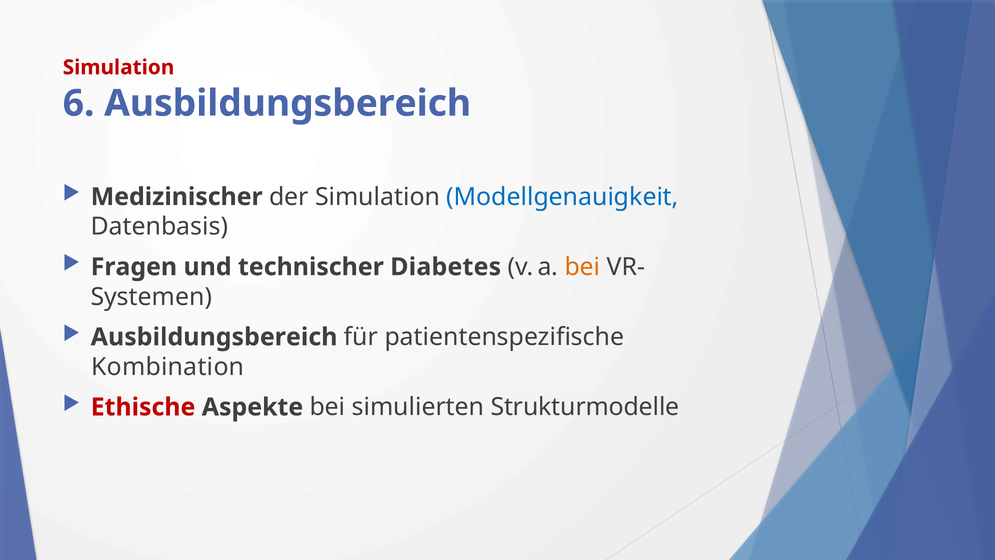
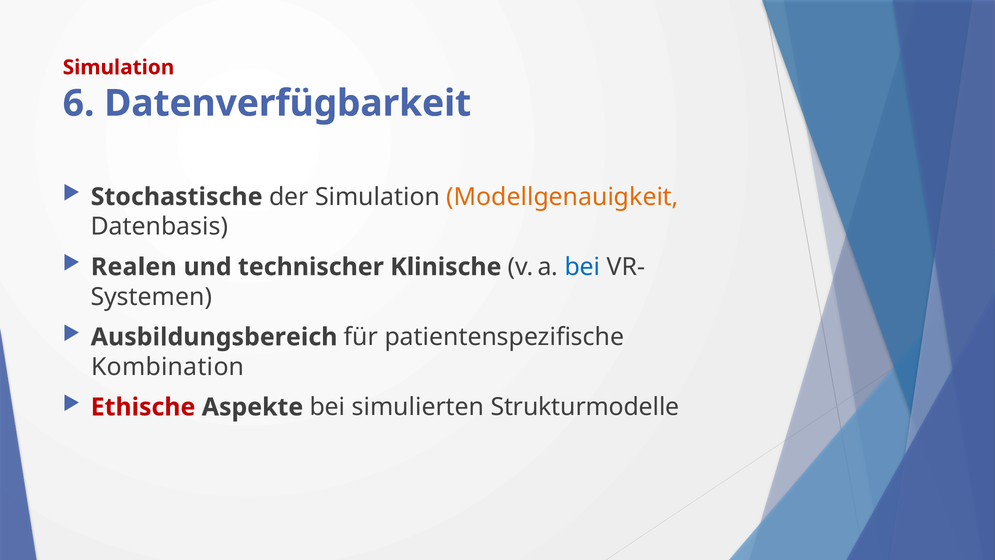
6 Ausbildungsbereich: Ausbildungsbereich -> Datenverfügbarkeit
Medizinischer: Medizinischer -> Stochastische
Modellgenauigkeit colour: blue -> orange
Fragen: Fragen -> Realen
Diabetes: Diabetes -> Klinische
bei at (583, 267) colour: orange -> blue
